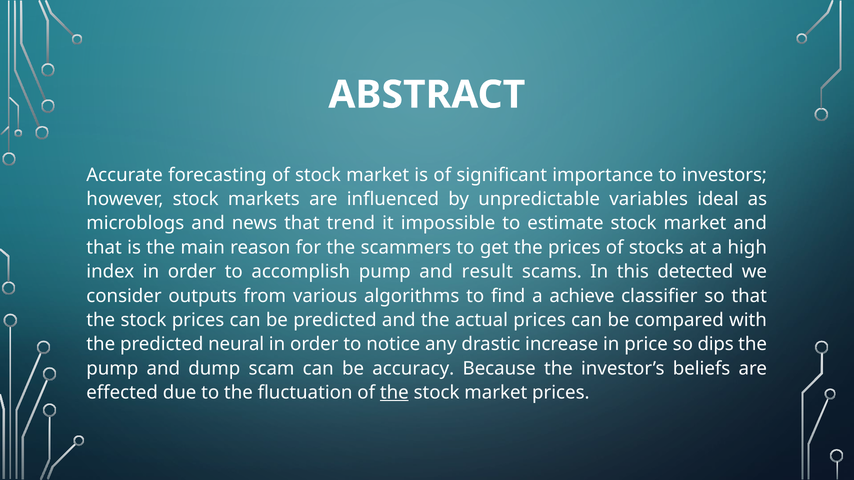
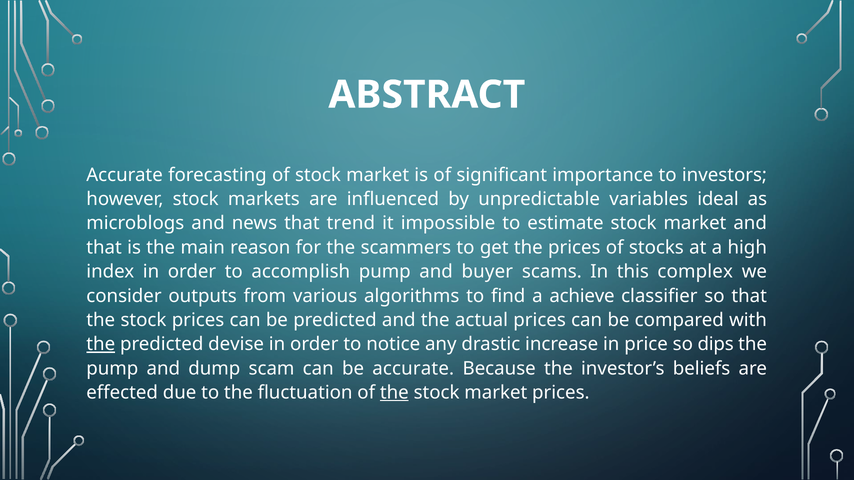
result: result -> buyer
detected: detected -> complex
the at (101, 345) underline: none -> present
neural: neural -> devise
be accuracy: accuracy -> accurate
